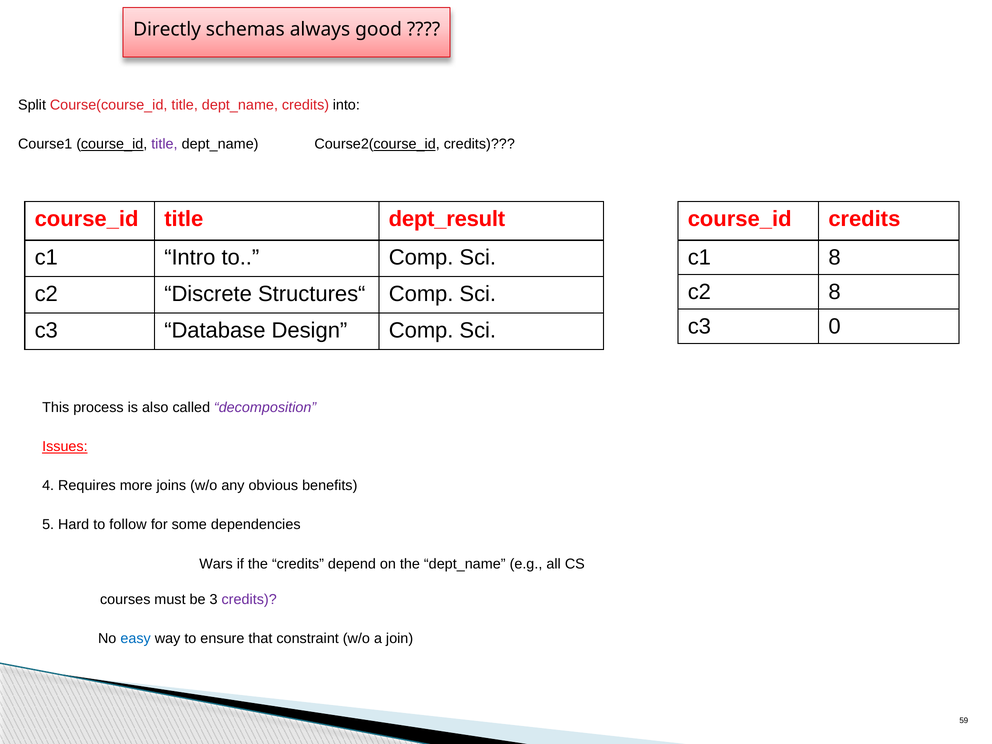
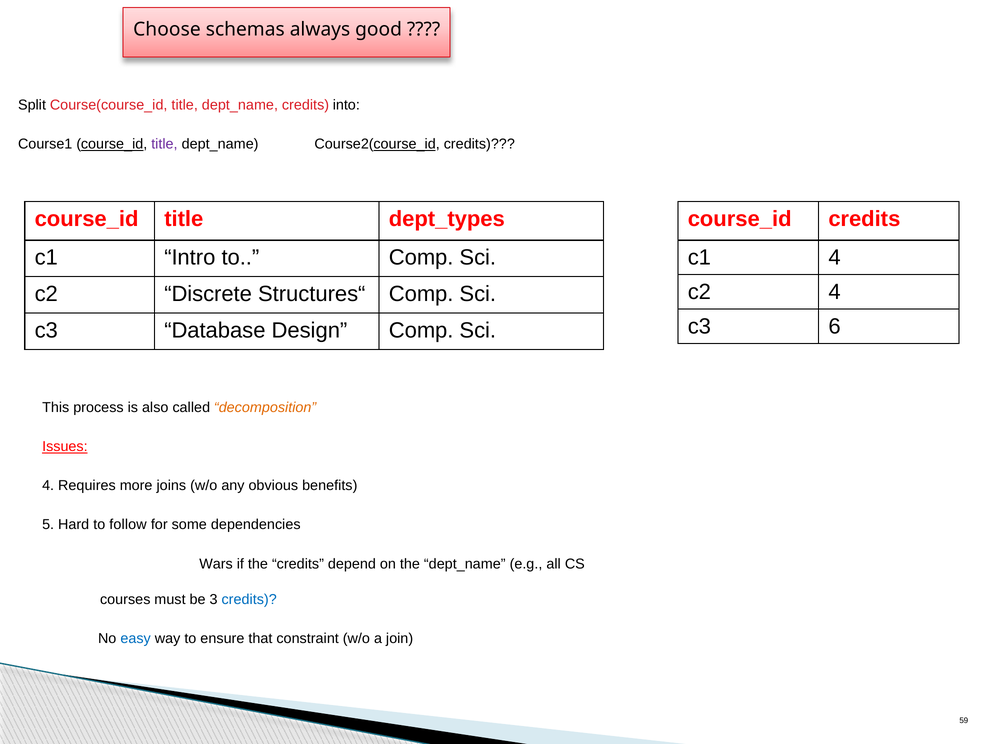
Directly: Directly -> Choose
dept_result: dept_result -> dept_types
c1 8: 8 -> 4
c2 8: 8 -> 4
0: 0 -> 6
decomposition colour: purple -> orange
credits at (249, 599) colour: purple -> blue
